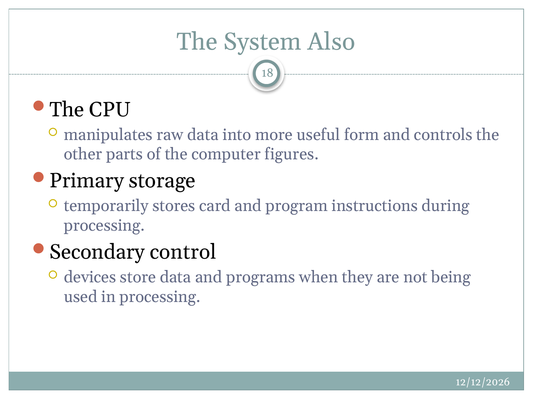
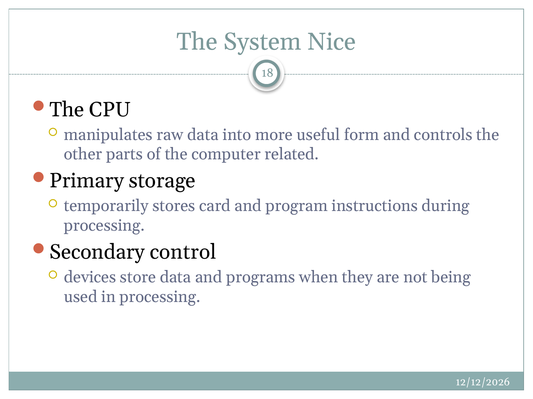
Also: Also -> Nice
figures: figures -> related
